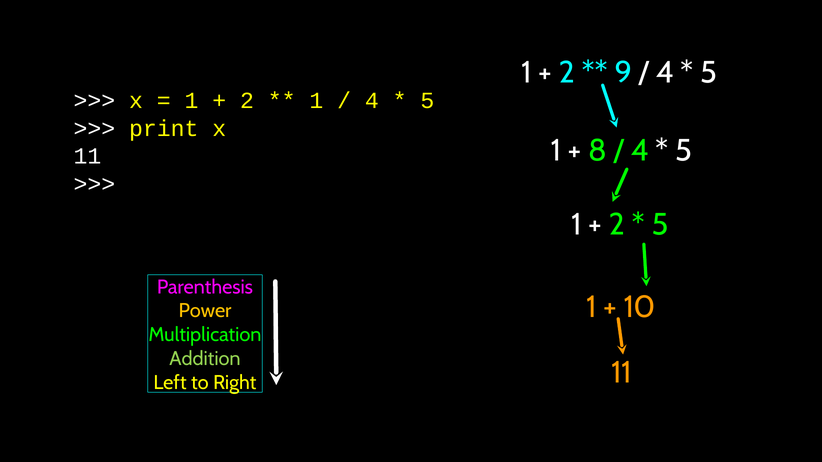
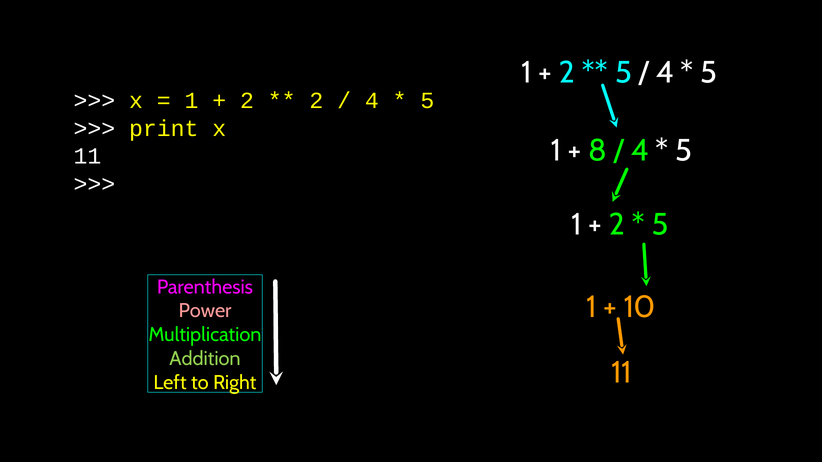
9 at (624, 72): 9 -> 5
1 at (316, 101): 1 -> 2
Power colour: yellow -> pink
